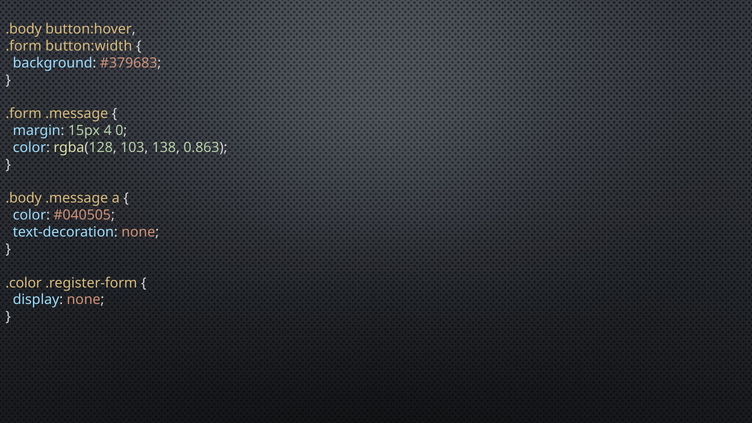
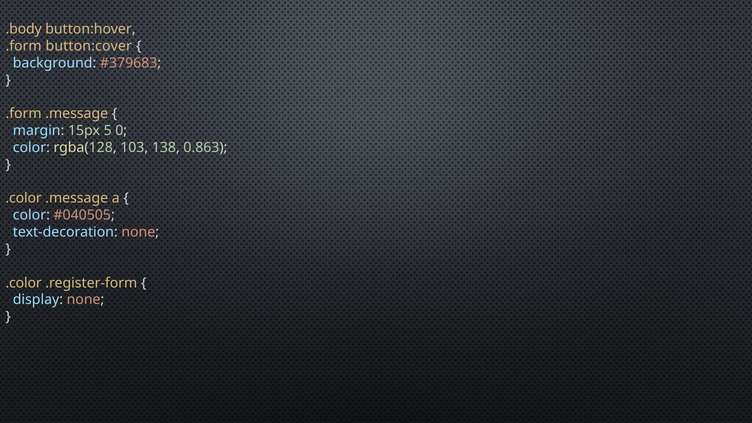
button:width: button:width -> button:cover
4: 4 -> 5
.body at (24, 198): .body -> .color
